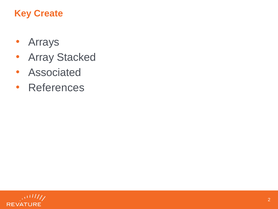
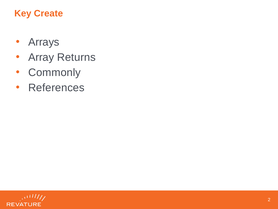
Stacked: Stacked -> Returns
Associated: Associated -> Commonly
